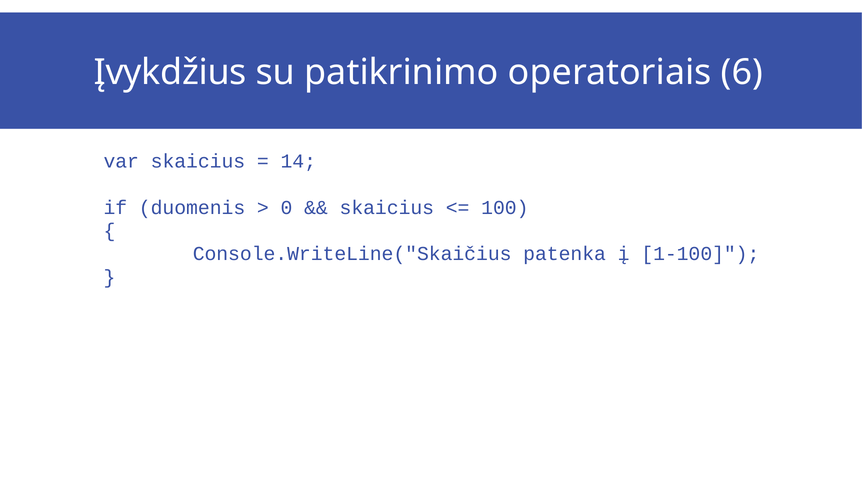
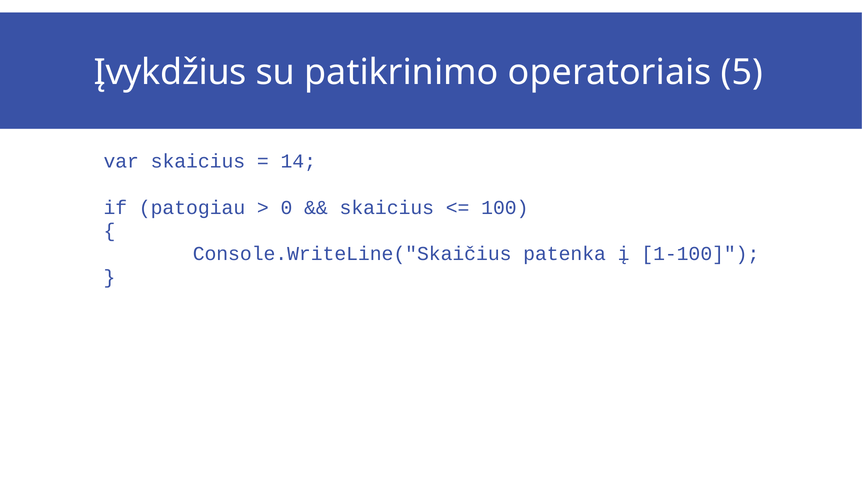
6: 6 -> 5
duomenis: duomenis -> patogiau
